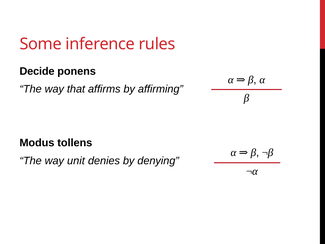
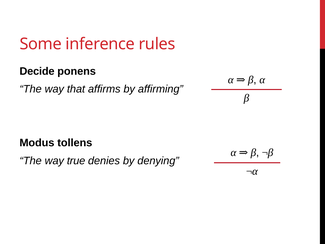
unit: unit -> true
